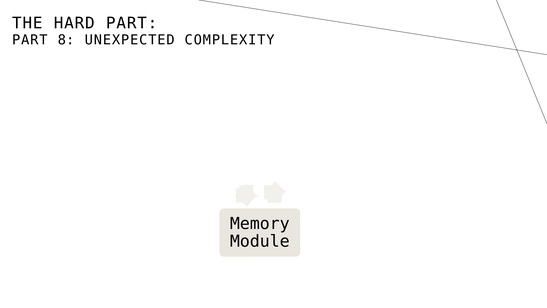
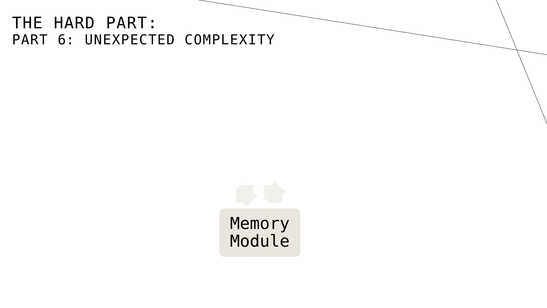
8: 8 -> 6
